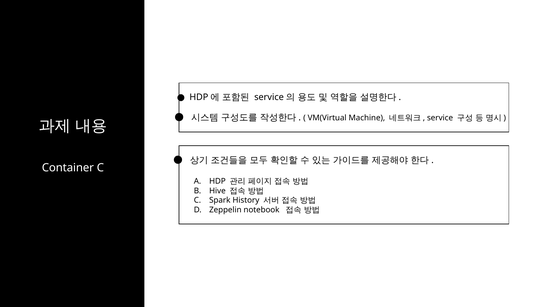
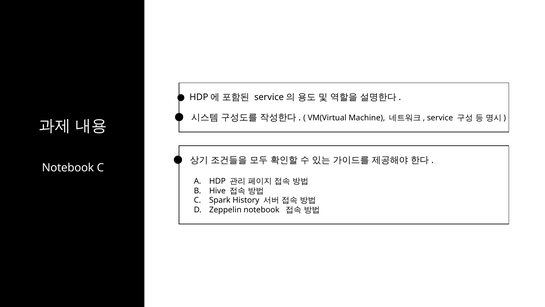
Container at (68, 167): Container -> Notebook
